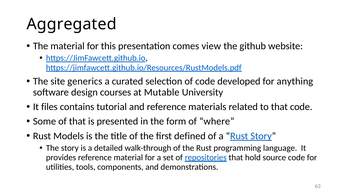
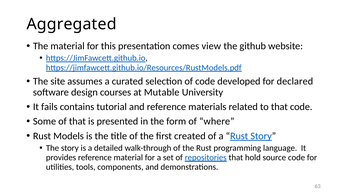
generics: generics -> assumes
anything: anything -> declared
files: files -> fails
defined: defined -> created
